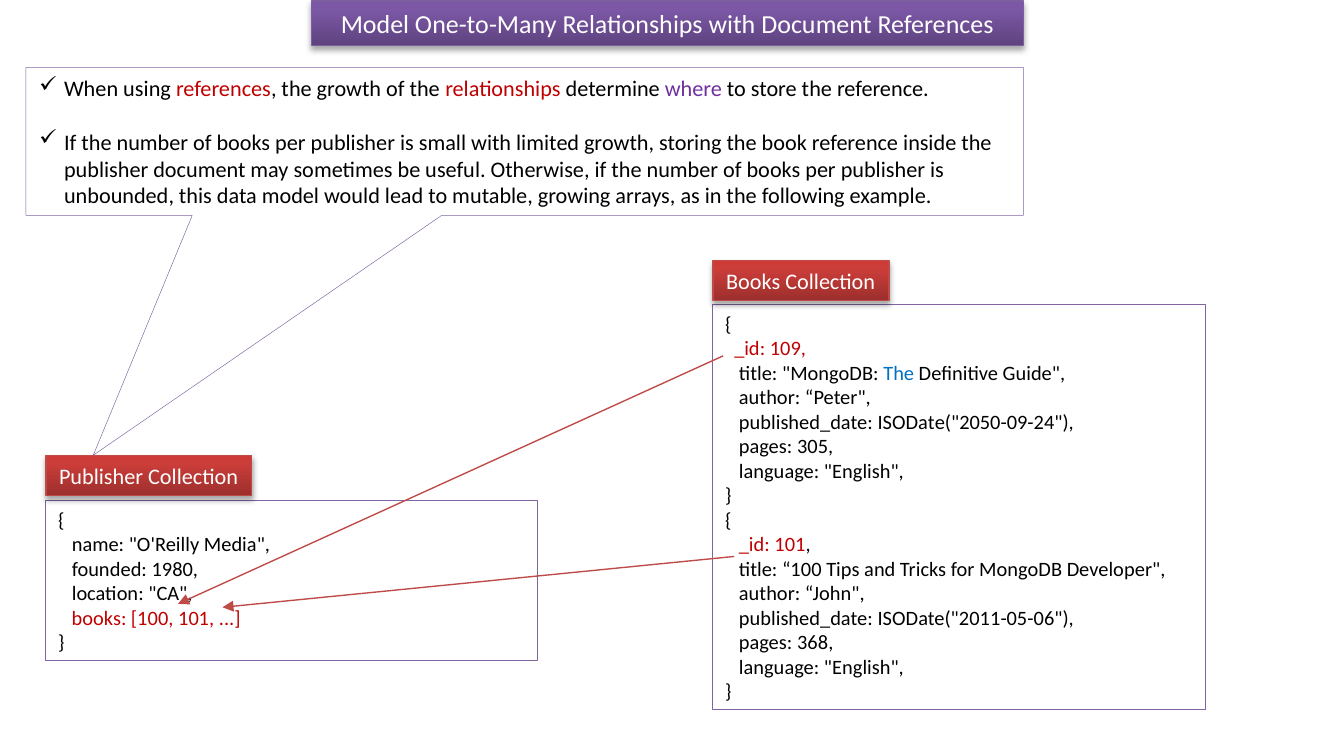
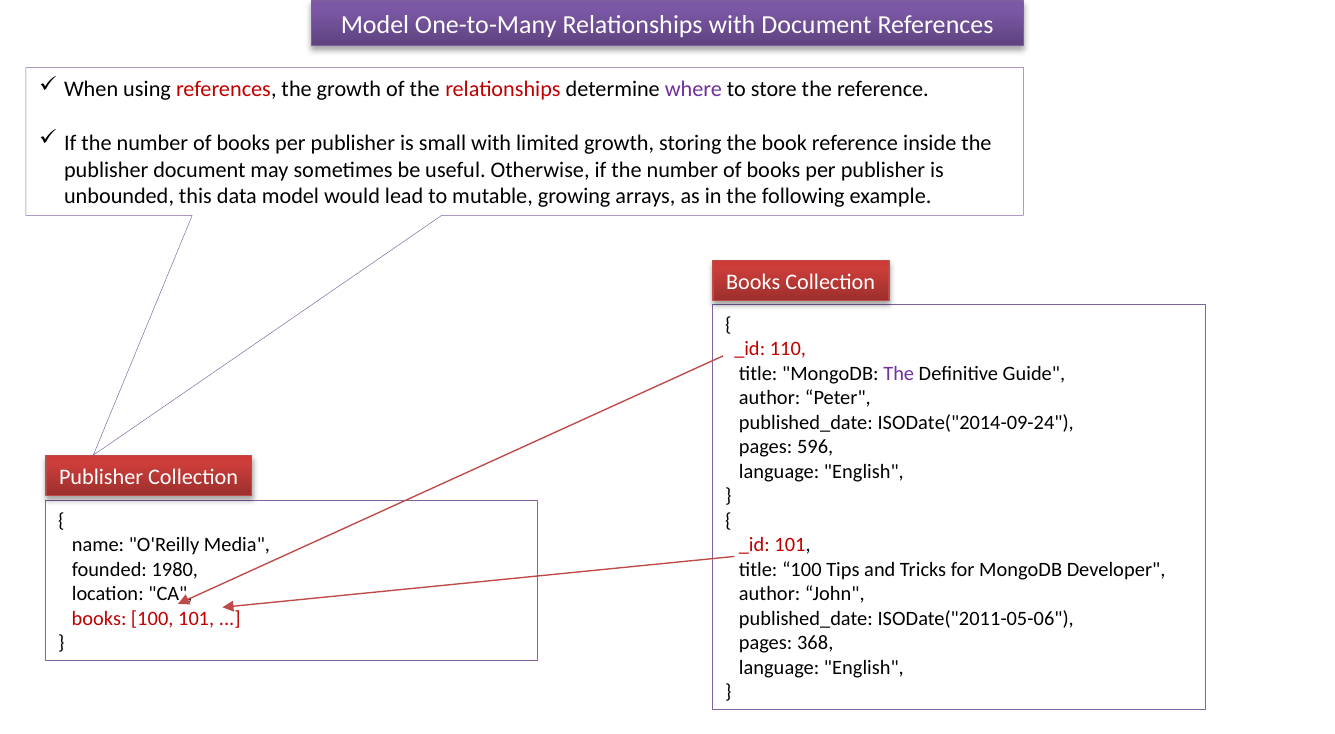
109: 109 -> 110
The at (899, 374) colour: blue -> purple
ISODate("2050-09-24: ISODate("2050-09-24 -> ISODate("2014-09-24
305: 305 -> 596
